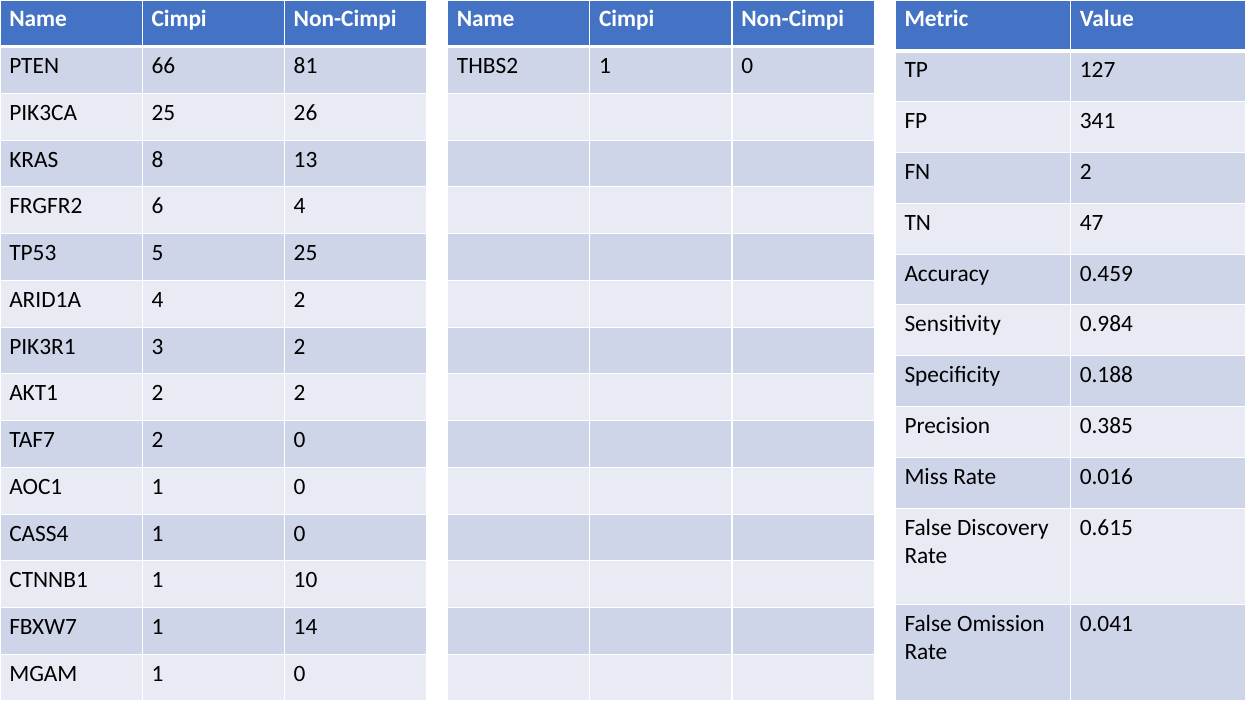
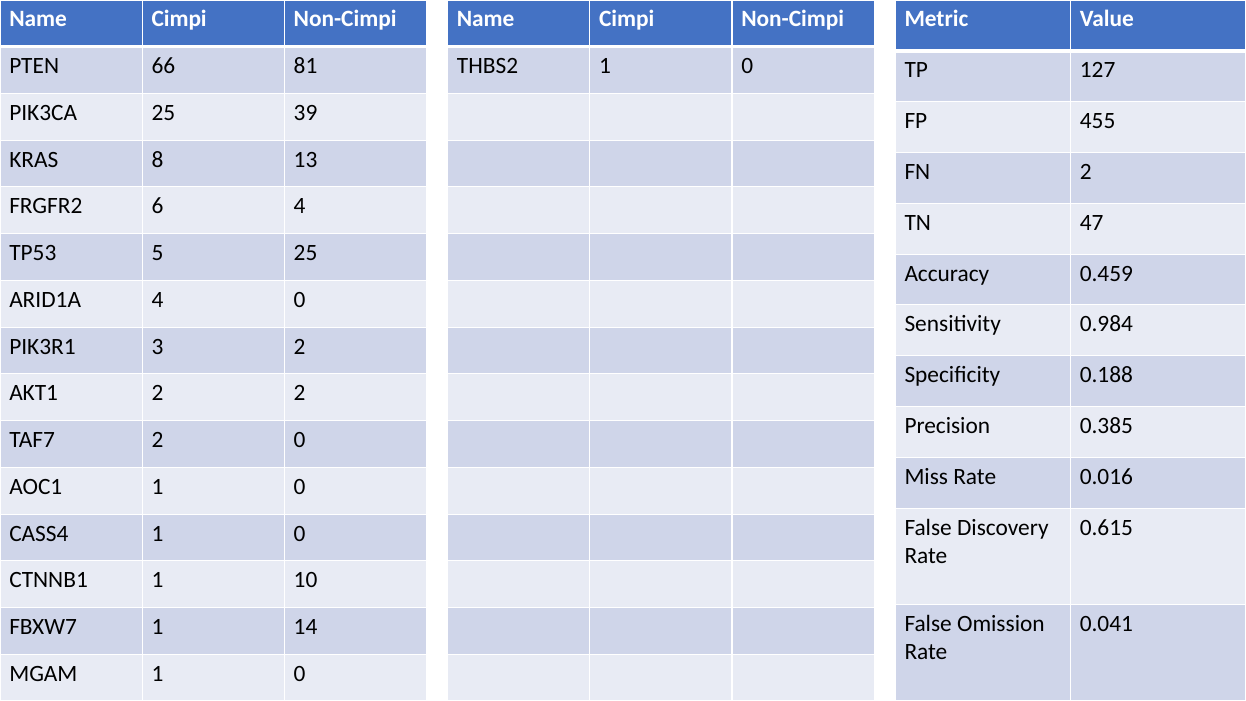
26: 26 -> 39
341: 341 -> 455
4 2: 2 -> 0
